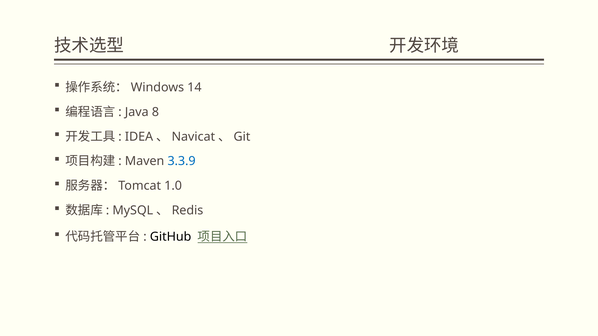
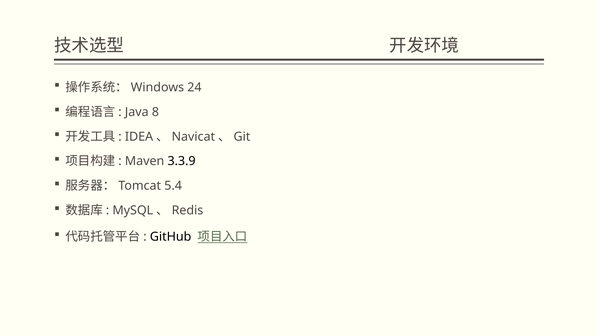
14: 14 -> 24
3.3.9 colour: blue -> black
1.0: 1.0 -> 5.4
